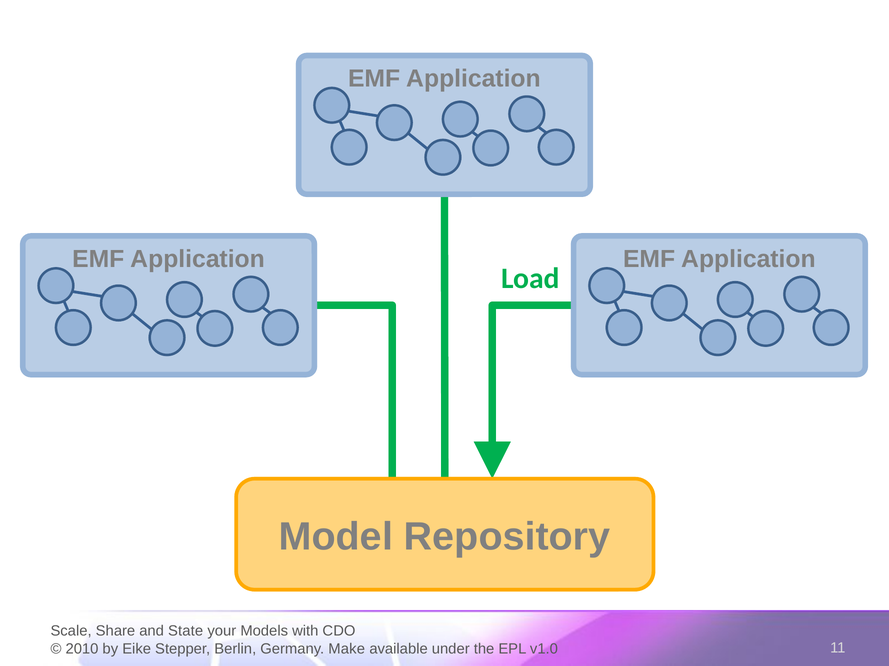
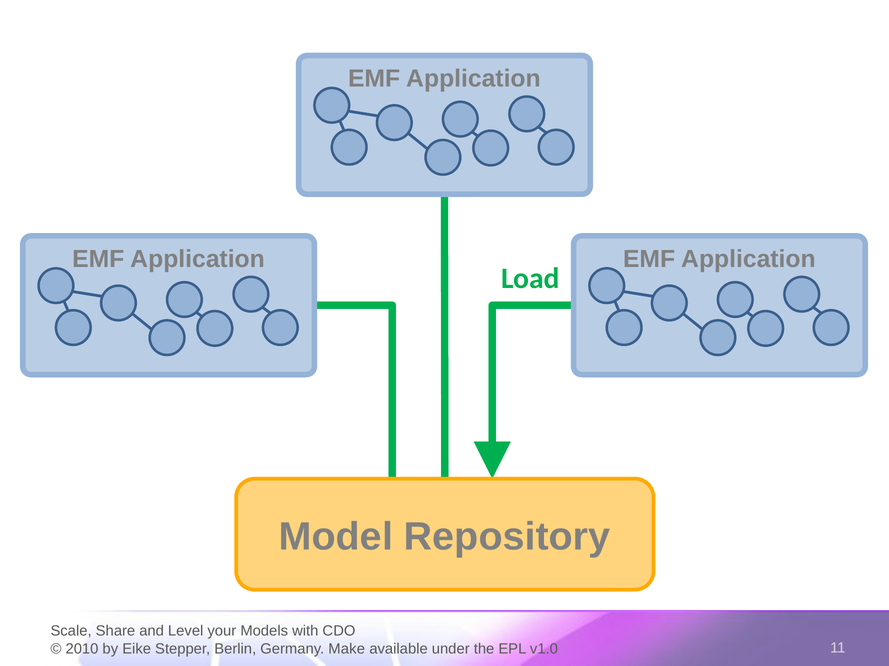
State: State -> Level
